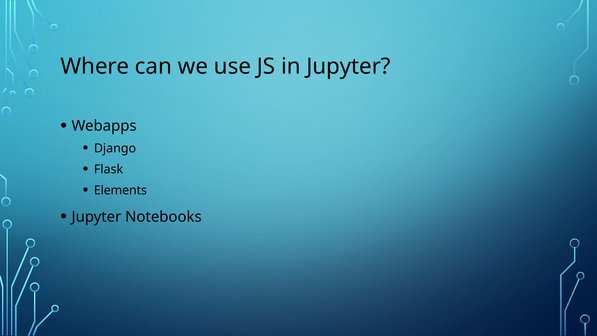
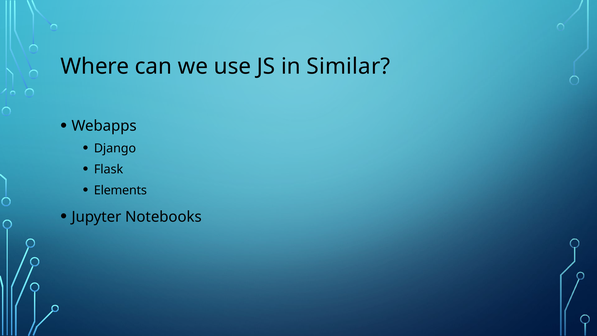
in Jupyter: Jupyter -> Similar
